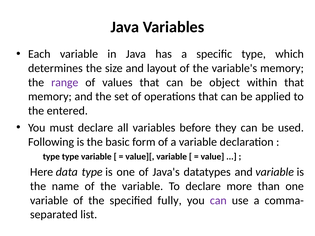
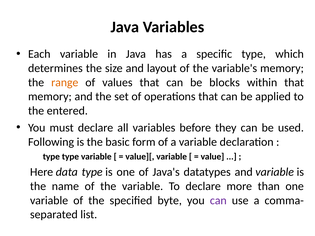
range colour: purple -> orange
object: object -> blocks
fully: fully -> byte
